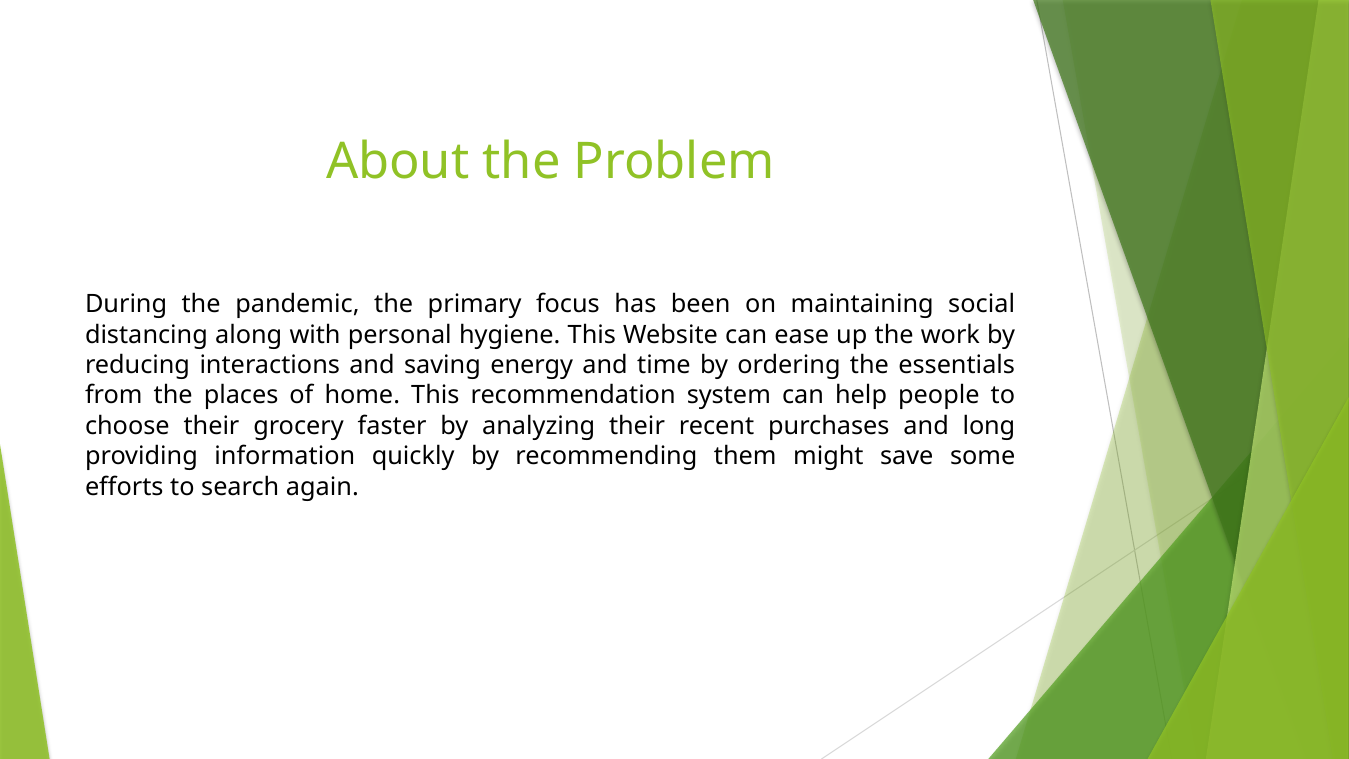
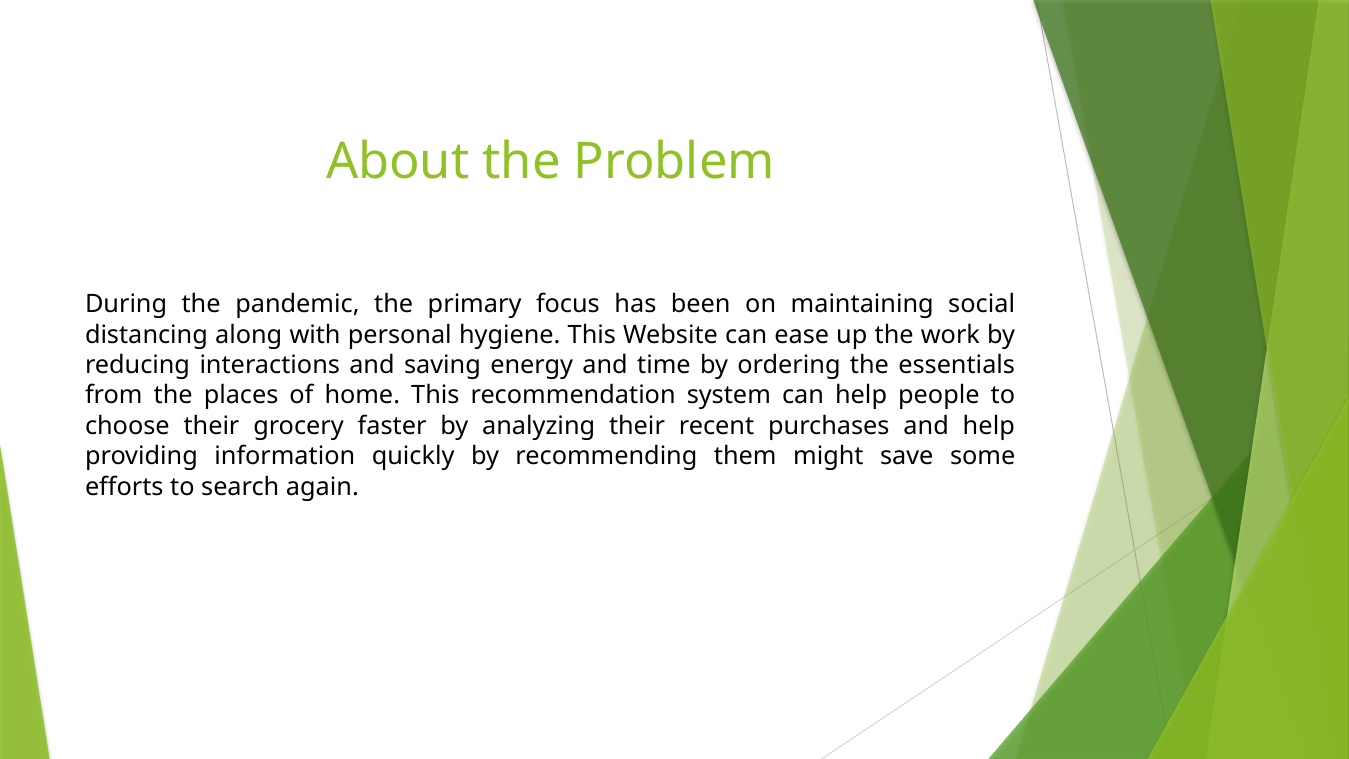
and long: long -> help
